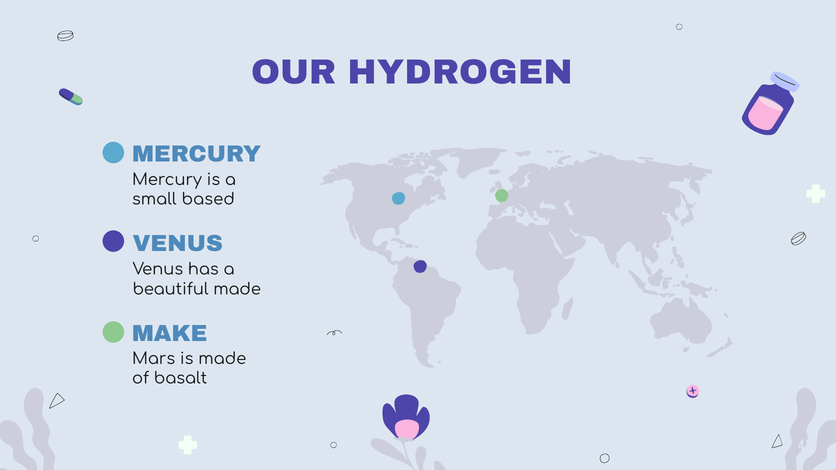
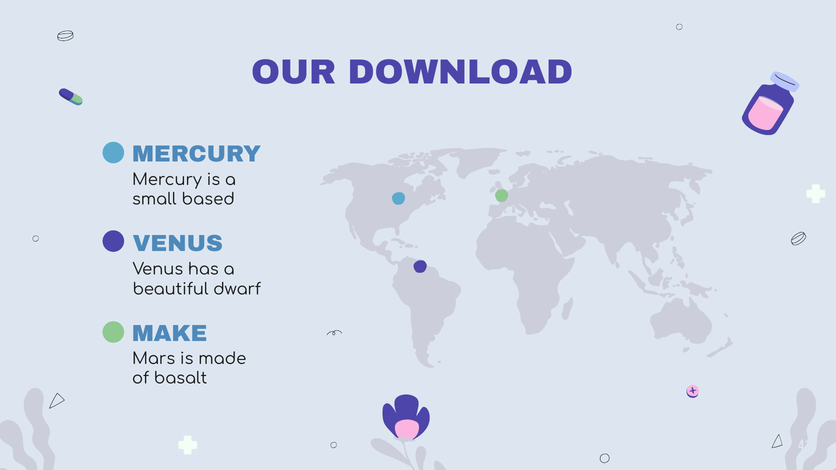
HYDROGEN: HYDROGEN -> DOWNLOAD
beautiful made: made -> dwarf
